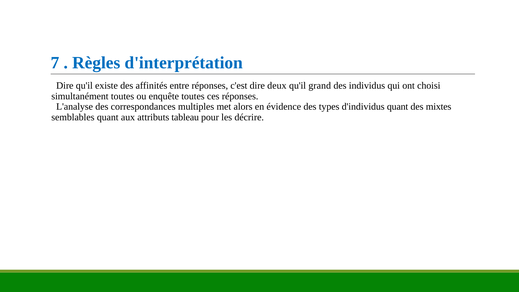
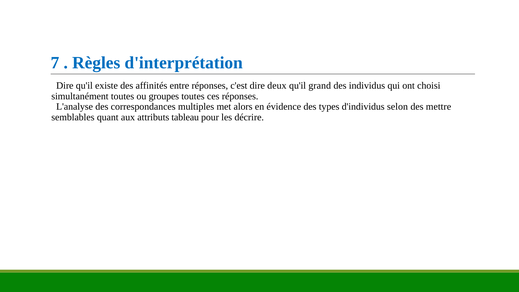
enquête: enquête -> groupes
d'individus quant: quant -> selon
mixtes: mixtes -> mettre
